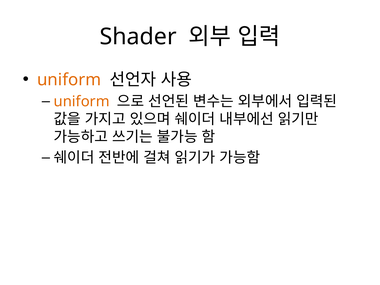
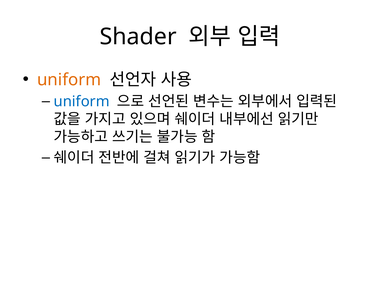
uniform at (82, 102) colour: orange -> blue
